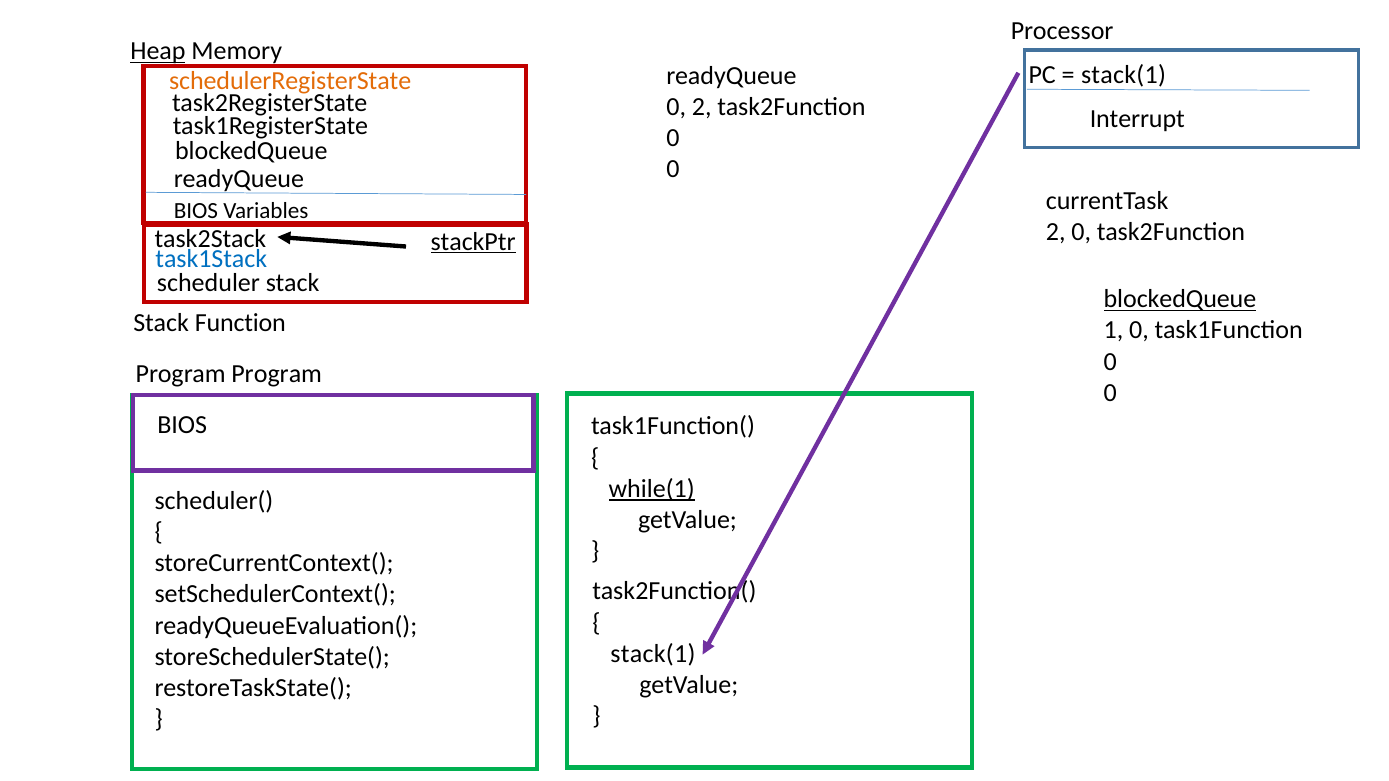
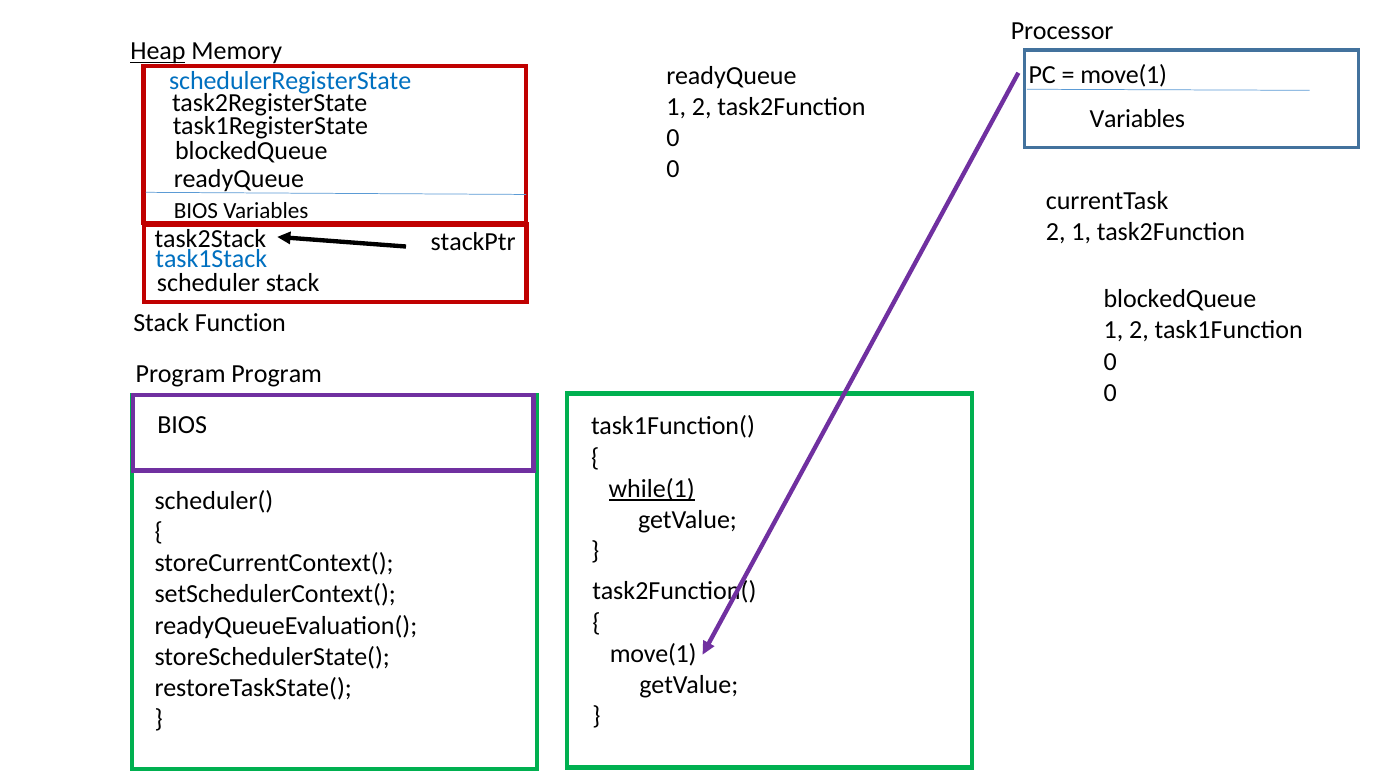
stack(1 at (1123, 75): stack(1 -> move(1
schedulerRegisterState colour: orange -> blue
0 at (676, 107): 0 -> 1
Interrupt at (1137, 119): Interrupt -> Variables
2 0: 0 -> 1
stackPtr underline: present -> none
blockedQueue at (1180, 299) underline: present -> none
0 at (1139, 331): 0 -> 2
stack(1 at (653, 654): stack(1 -> move(1
